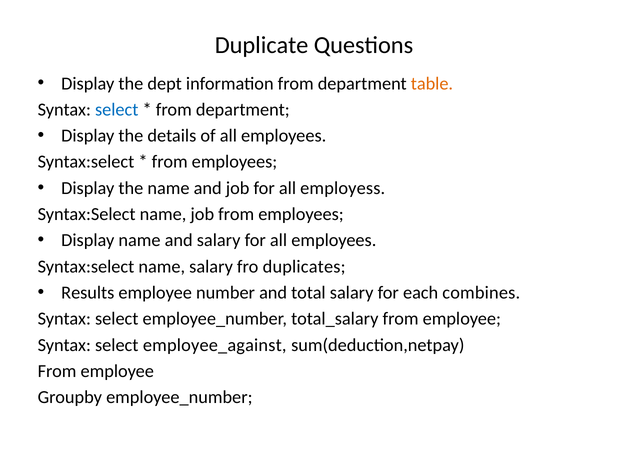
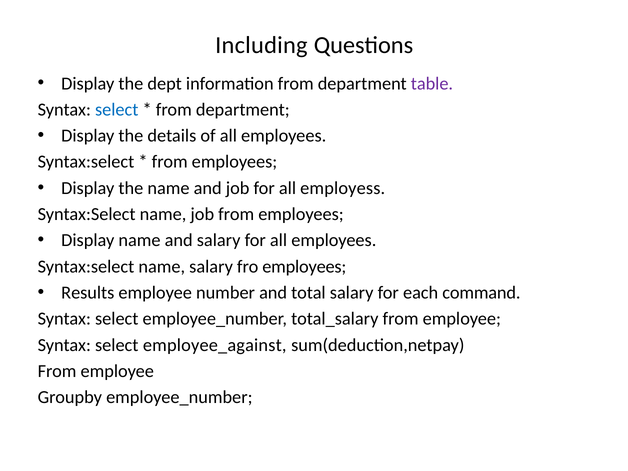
Duplicate: Duplicate -> Including
table colour: orange -> purple
fro duplicates: duplicates -> employees
combines: combines -> command
